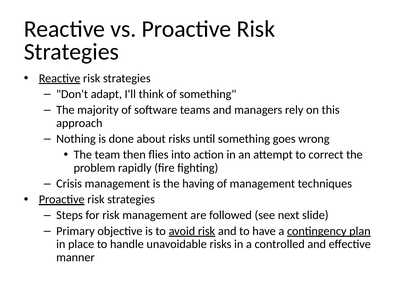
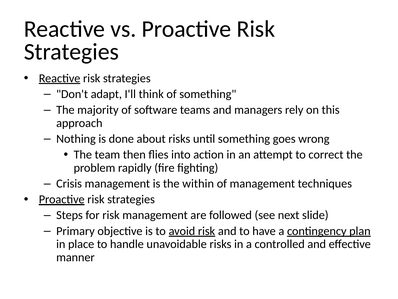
having: having -> within
